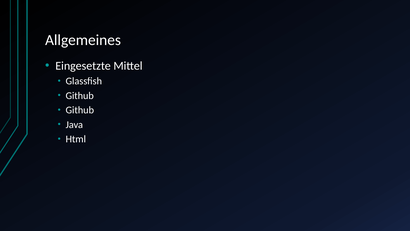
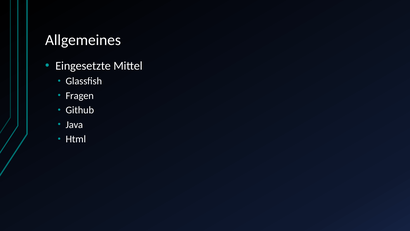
Github at (80, 96): Github -> Fragen
